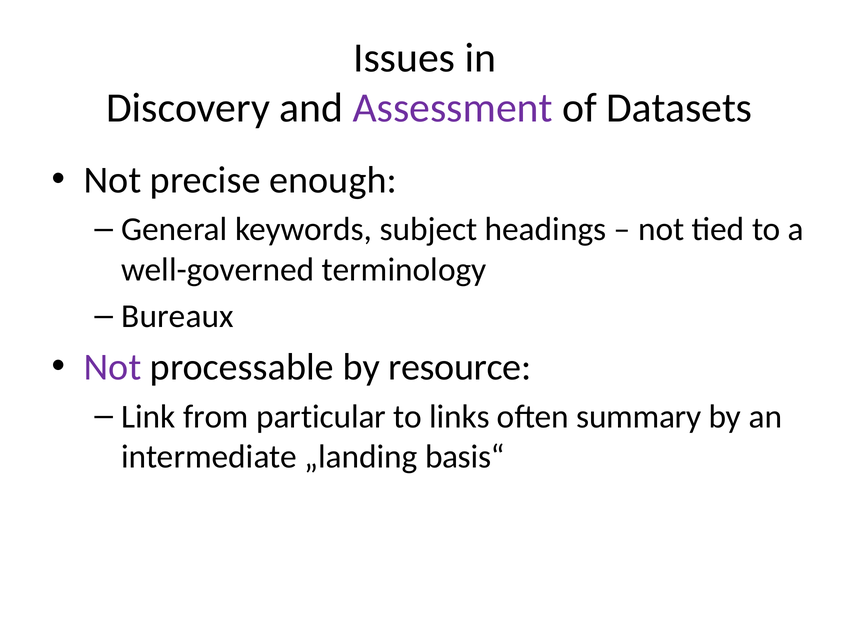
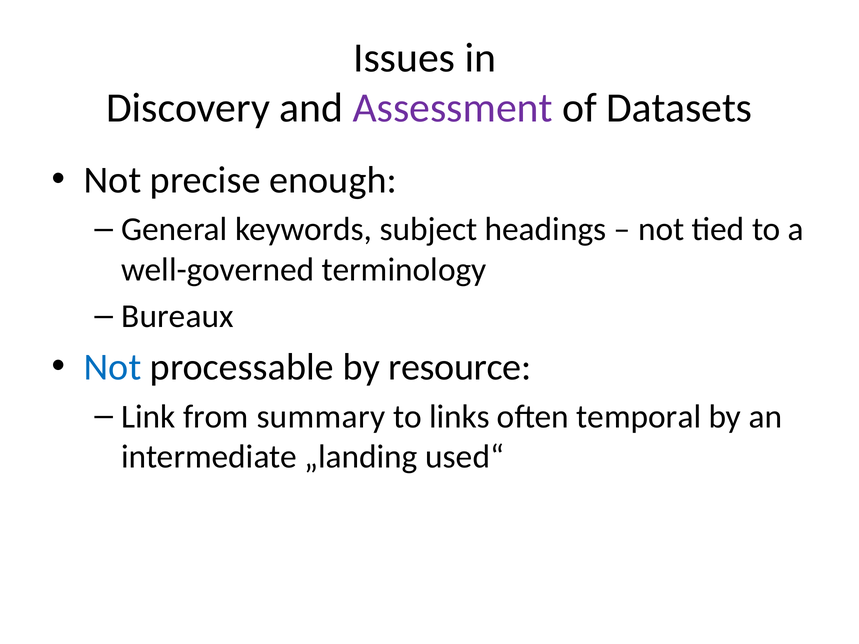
Not at (113, 367) colour: purple -> blue
particular: particular -> summary
summary: summary -> temporal
basis“: basis“ -> used“
